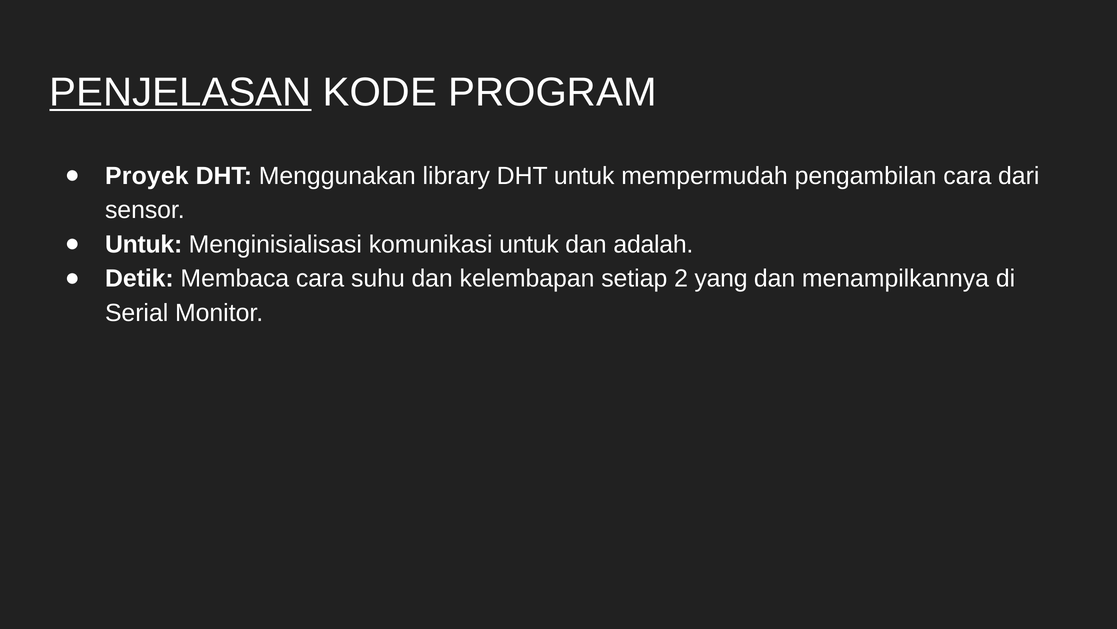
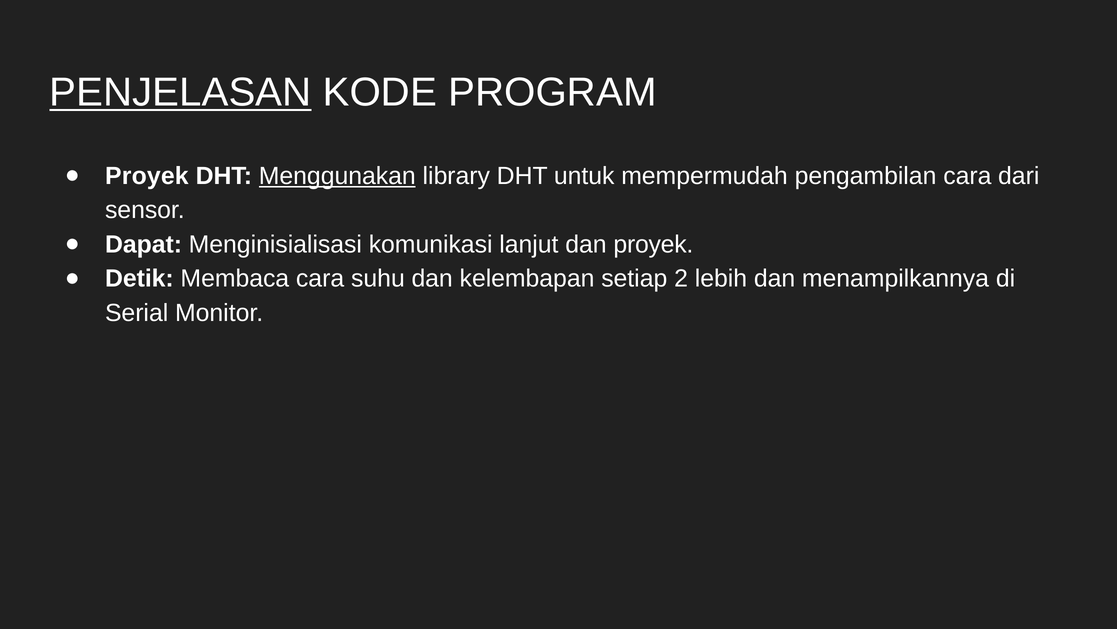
Menggunakan underline: none -> present
Untuk at (144, 244): Untuk -> Dapat
komunikasi untuk: untuk -> lanjut
dan adalah: adalah -> proyek
yang: yang -> lebih
